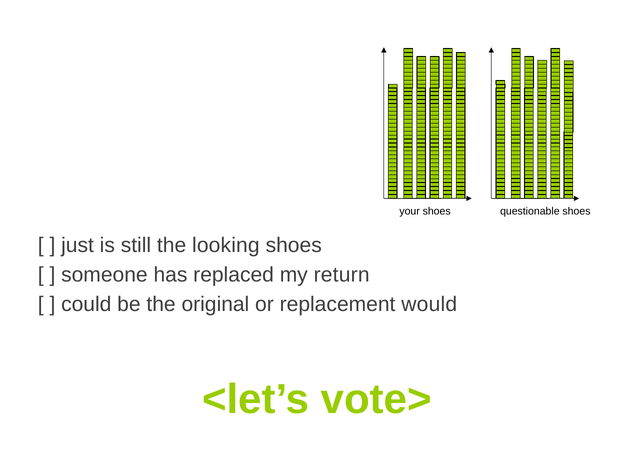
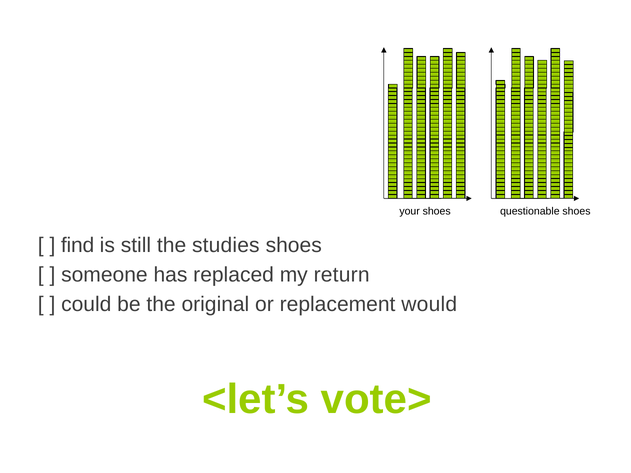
just: just -> find
looking: looking -> studies
